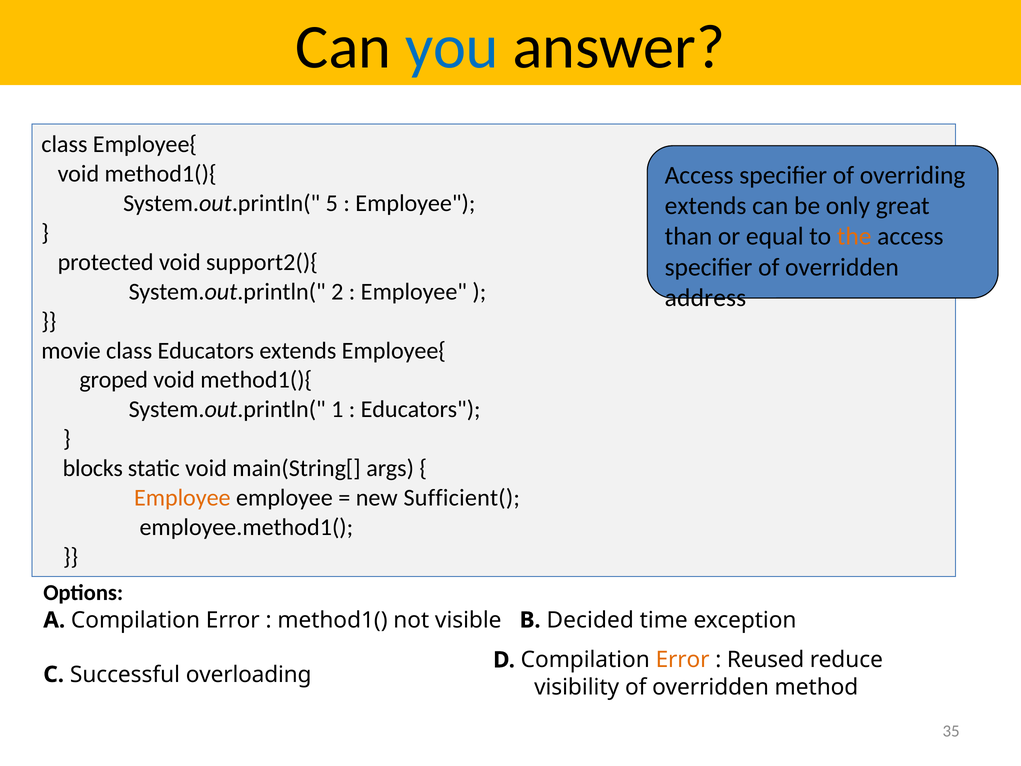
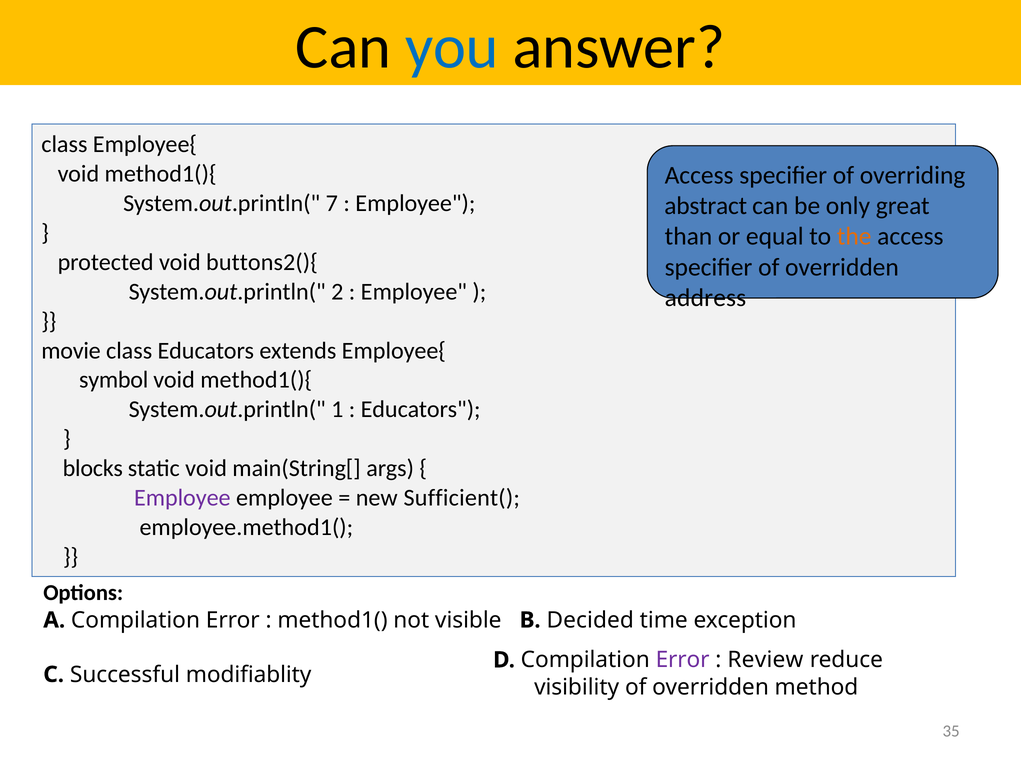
5: 5 -> 7
extends at (706, 206): extends -> abstract
support2(){: support2(){ -> buttons2(){
groped: groped -> symbol
Employee at (182, 498) colour: orange -> purple
Error at (683, 660) colour: orange -> purple
Reused: Reused -> Review
overloading: overloading -> modifiablity
